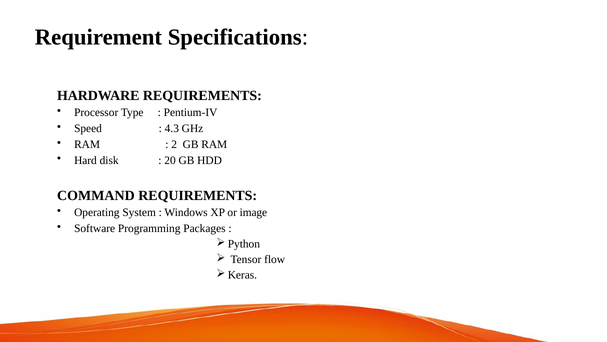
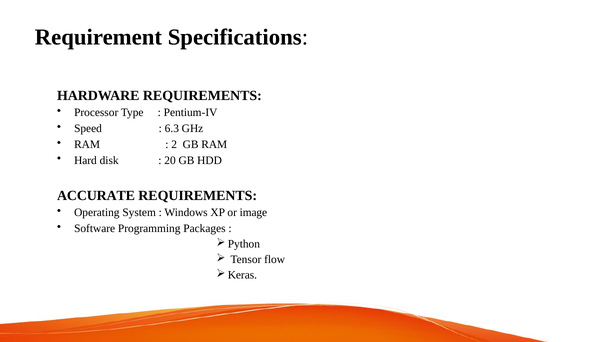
4.3: 4.3 -> 6.3
COMMAND: COMMAND -> ACCURATE
